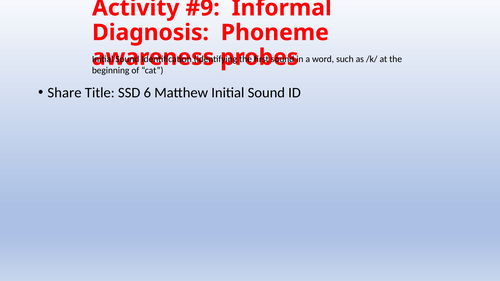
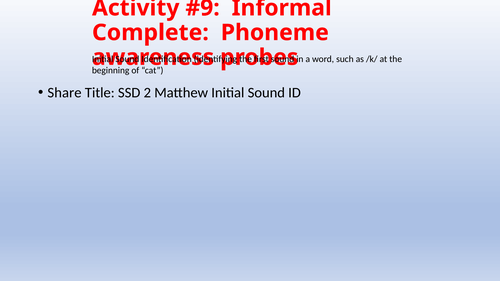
Diagnosis: Diagnosis -> Complete
6: 6 -> 2
